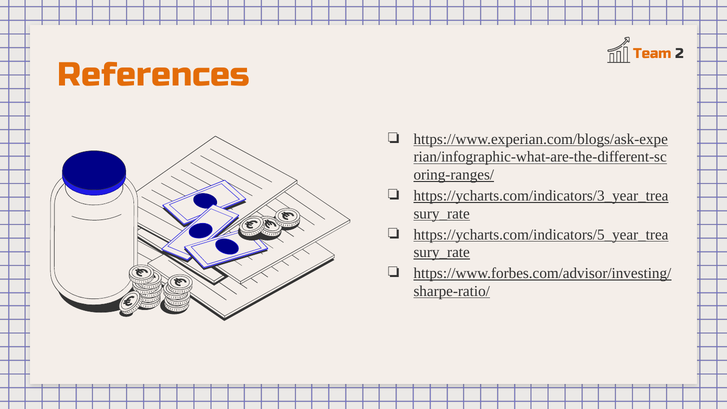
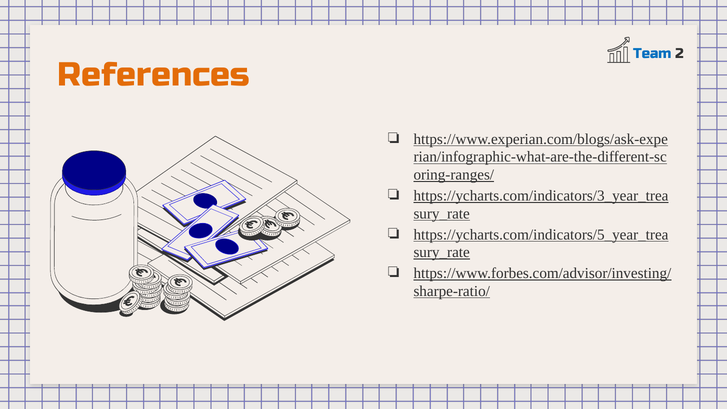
Team colour: orange -> blue
